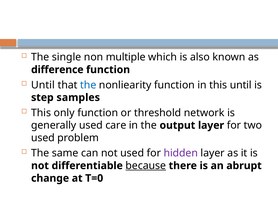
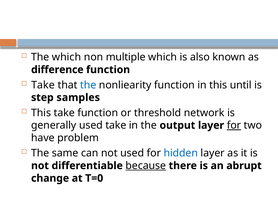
The single: single -> which
Until at (43, 85): Until -> Take
This only: only -> take
used care: care -> take
for at (234, 125) underline: none -> present
used at (43, 138): used -> have
hidden colour: purple -> blue
